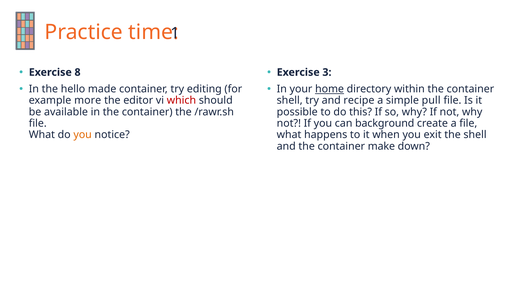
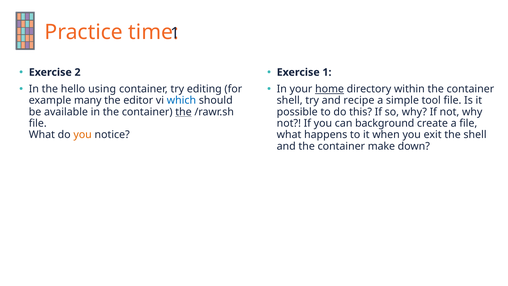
8: 8 -> 2
Exercise 3: 3 -> 1
made: made -> using
more: more -> many
which colour: red -> blue
pull: pull -> tool
the at (183, 112) underline: none -> present
